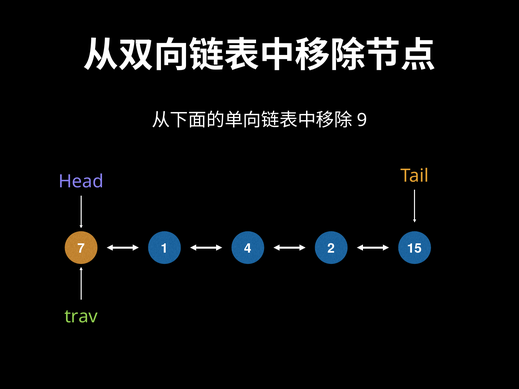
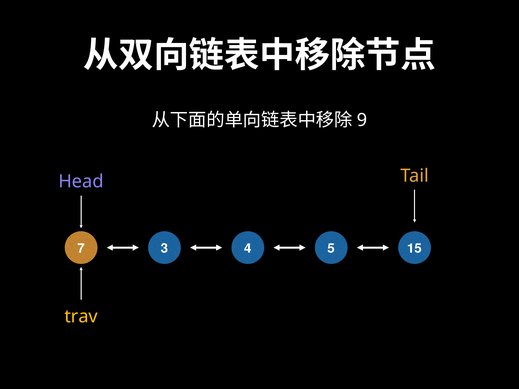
1: 1 -> 3
2: 2 -> 5
trav colour: light green -> yellow
